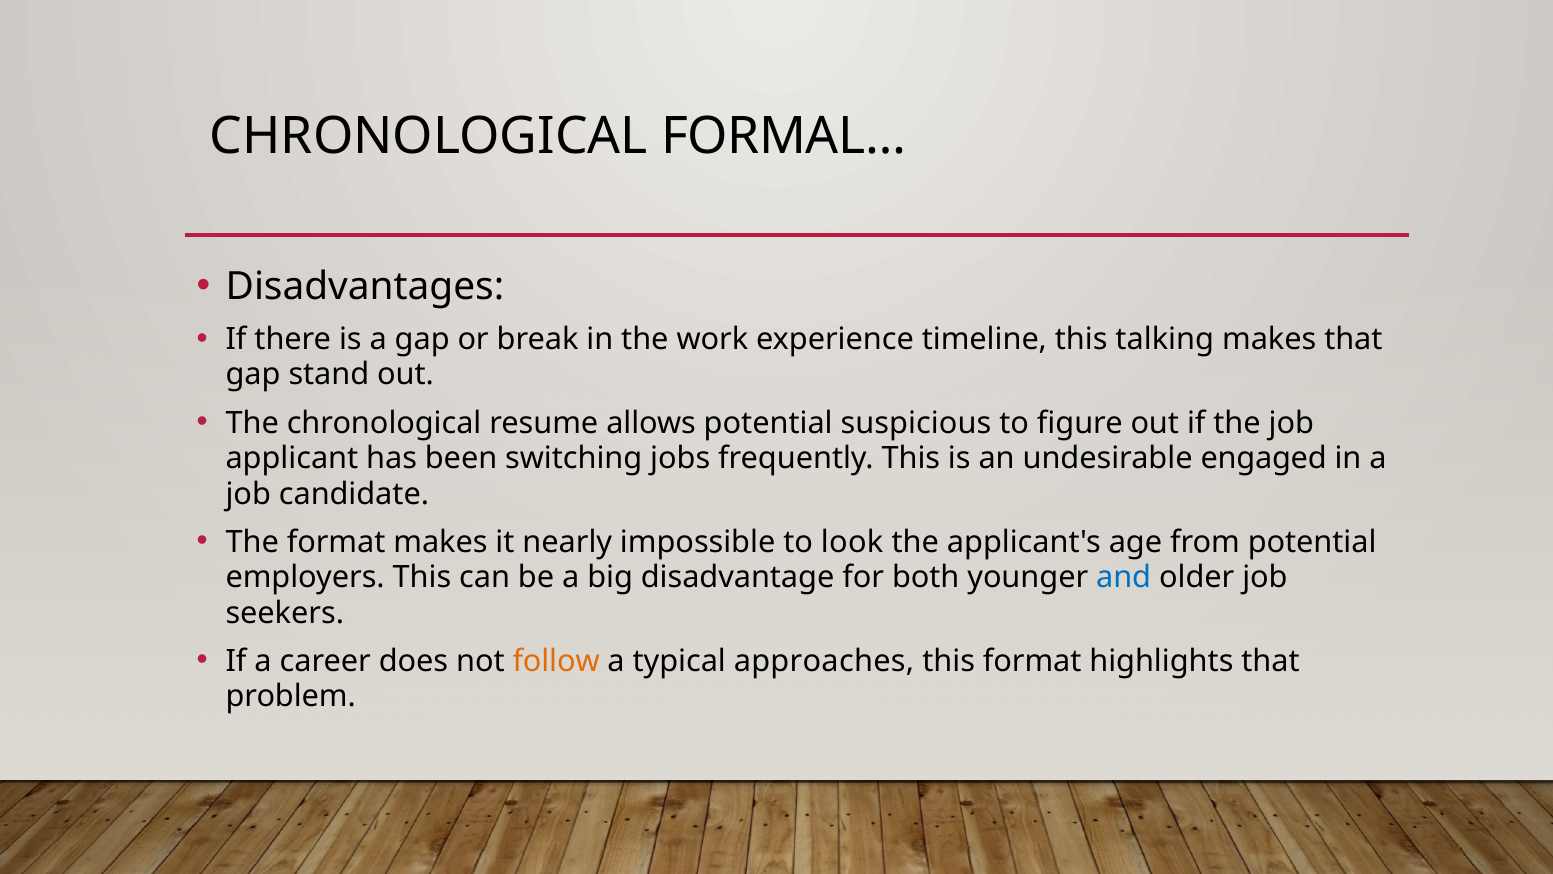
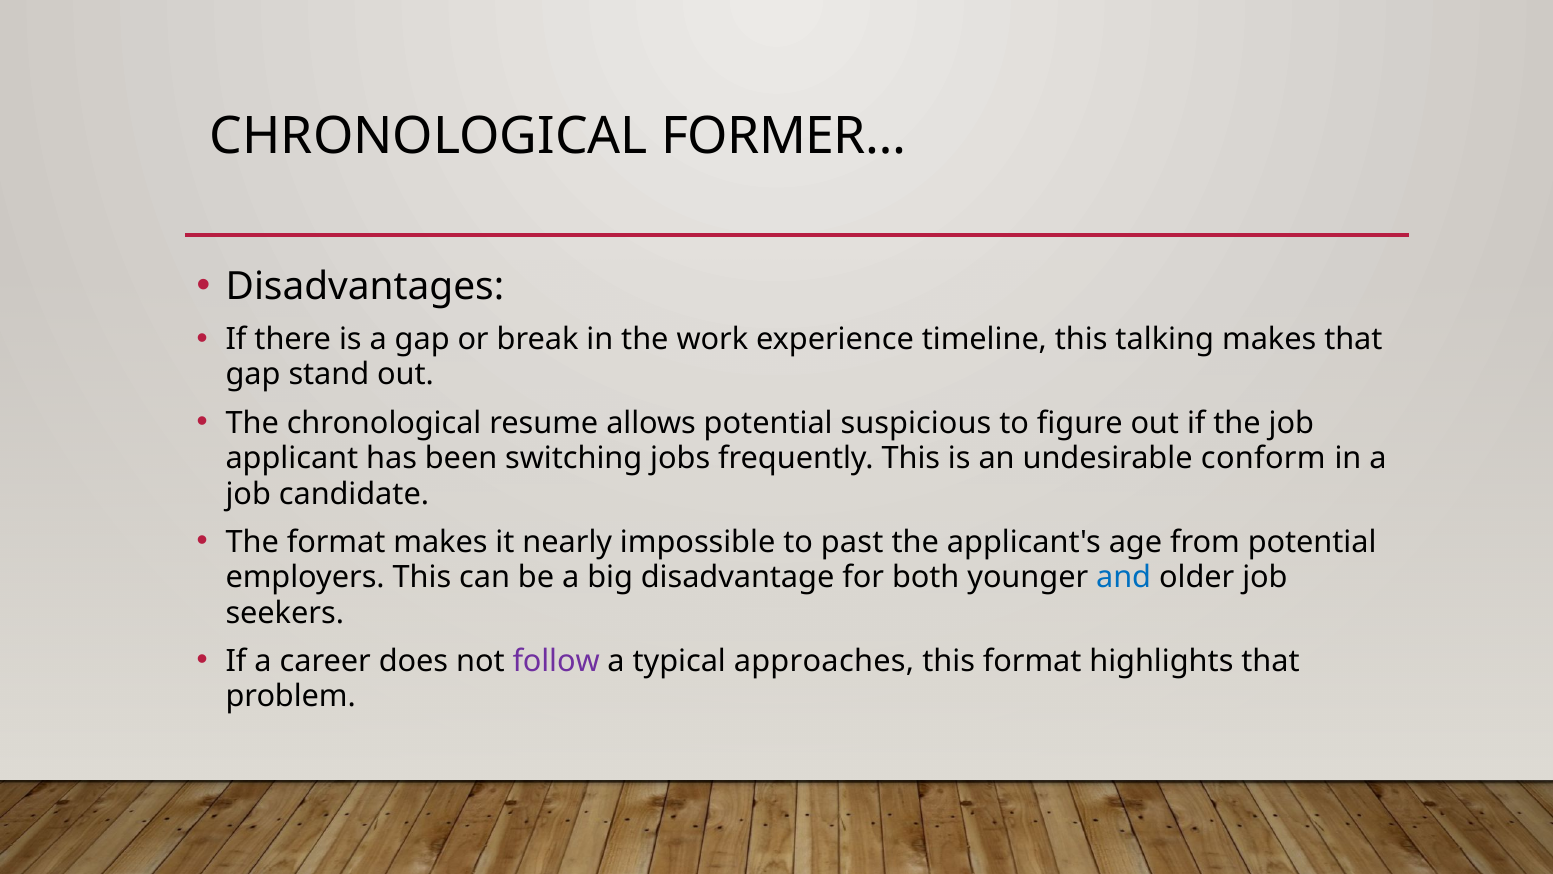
FORMAL…: FORMAL… -> FORMER…
engaged: engaged -> conform
look: look -> past
follow colour: orange -> purple
